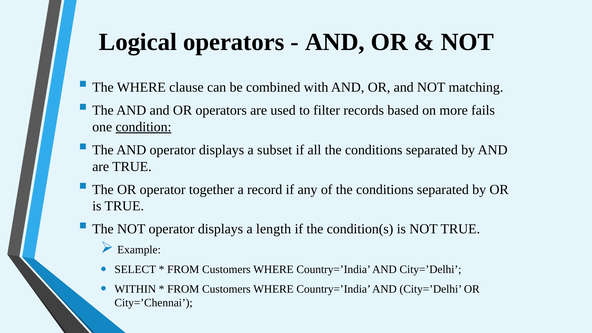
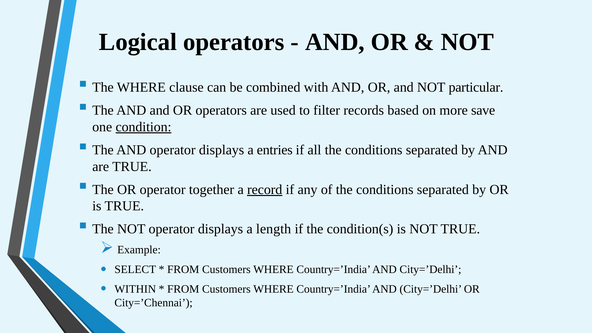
matching: matching -> particular
fails: fails -> save
subset: subset -> entries
record underline: none -> present
